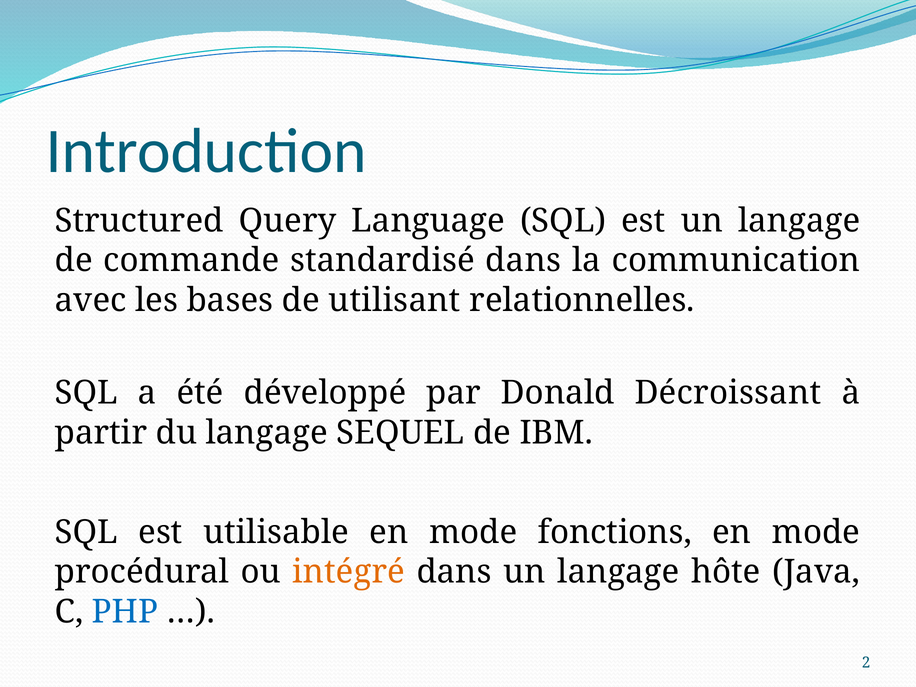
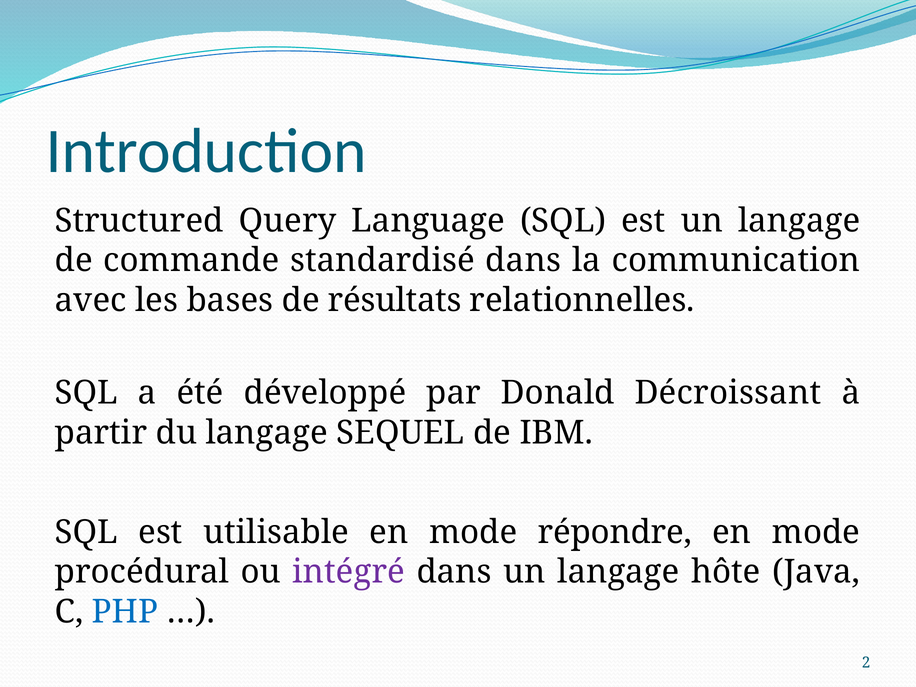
utilisant: utilisant -> résultats
fonctions: fonctions -> répondre
intégré colour: orange -> purple
